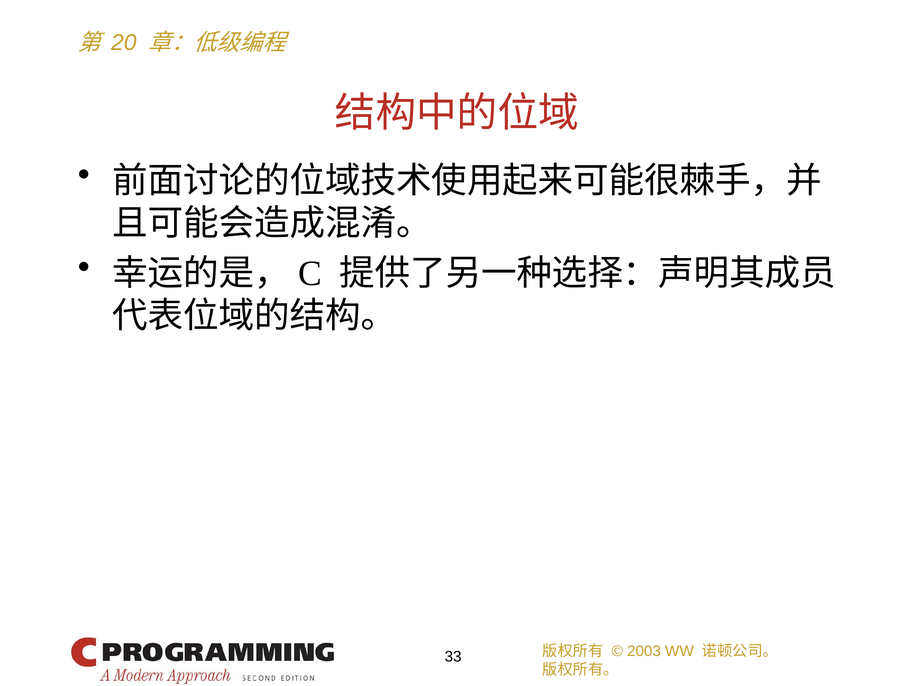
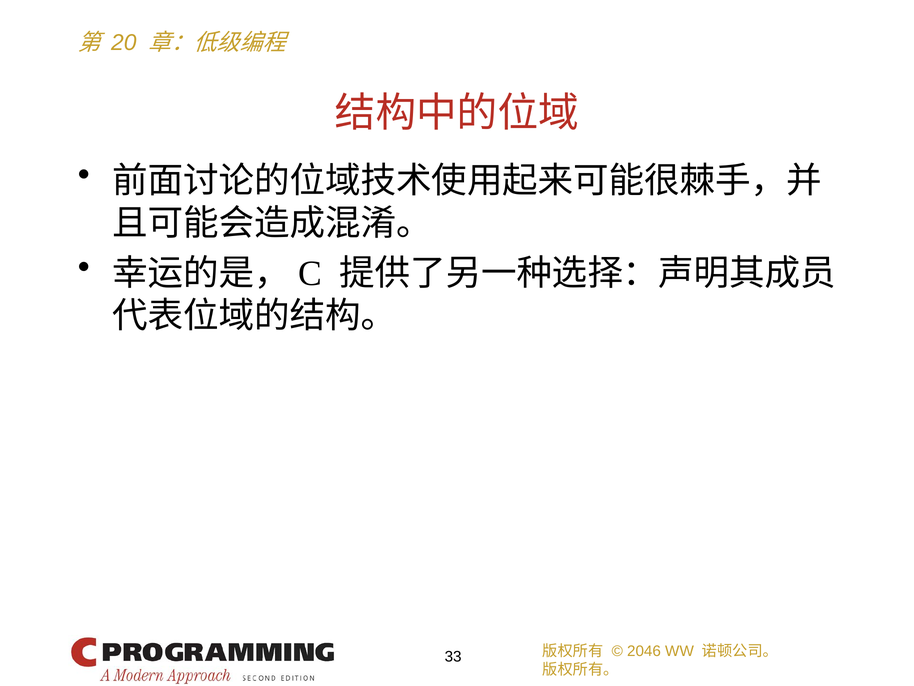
2003: 2003 -> 2046
